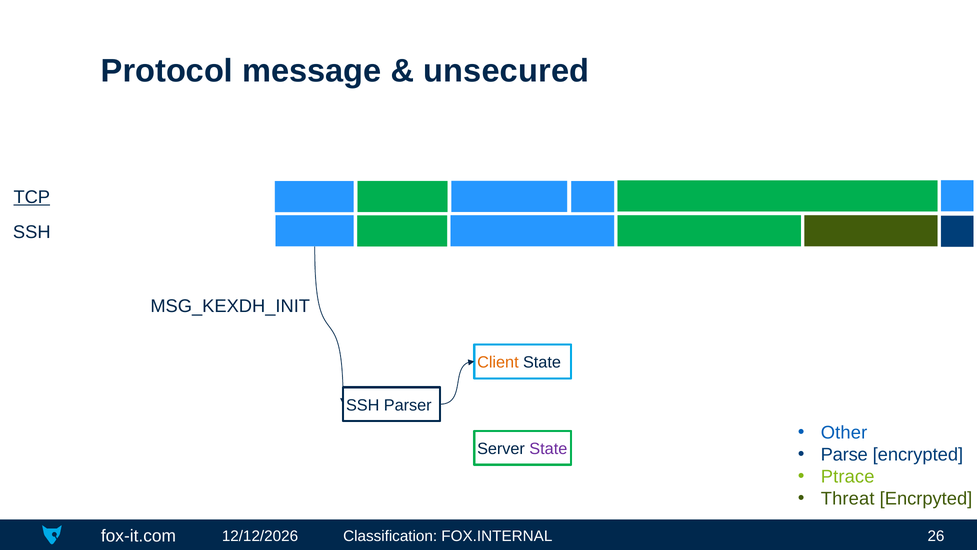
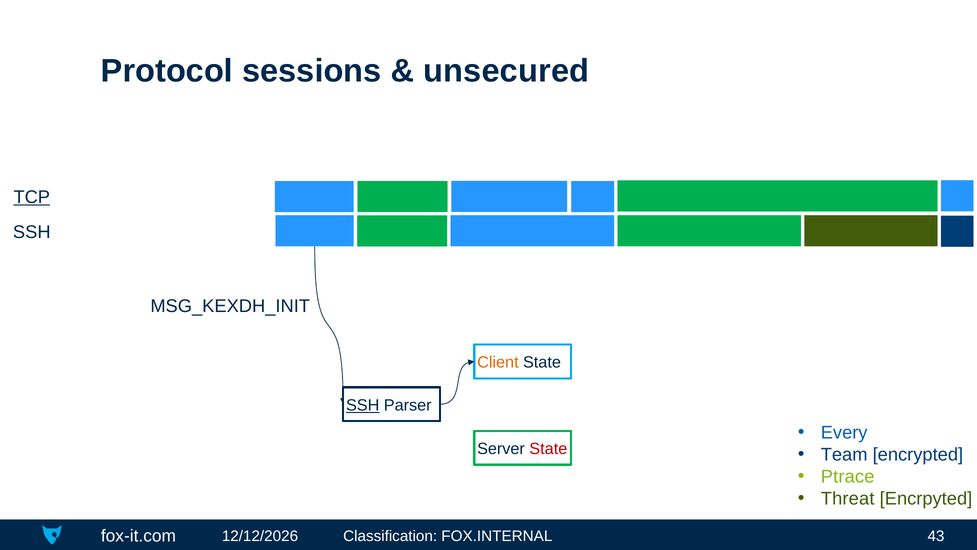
message: message -> sessions
SSH at (363, 405) underline: none -> present
Other: Other -> Every
State at (548, 449) colour: purple -> red
Parse: Parse -> Team
26: 26 -> 43
